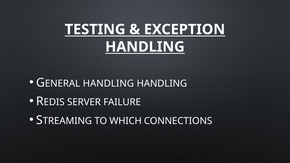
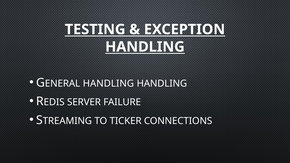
WHICH: WHICH -> TICKER
